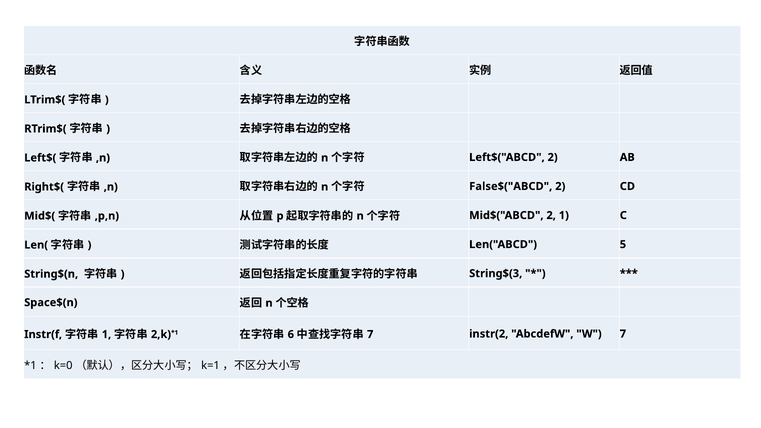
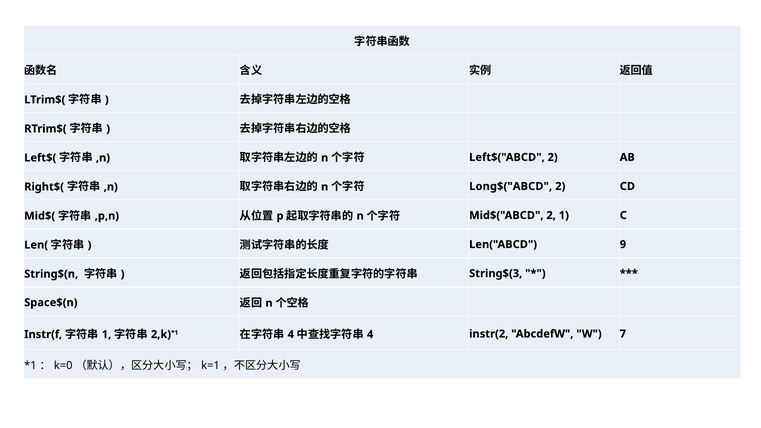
False$("ABCD: False$("ABCD -> Long$("ABCD
5: 5 -> 9
6 at (291, 334): 6 -> 4
7 at (370, 334): 7 -> 4
